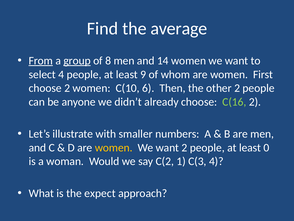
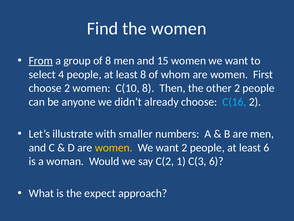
the average: average -> women
group underline: present -> none
14: 14 -> 15
least 9: 9 -> 8
C(10 6: 6 -> 8
C(16 colour: light green -> light blue
least 0: 0 -> 6
C(3 4: 4 -> 6
